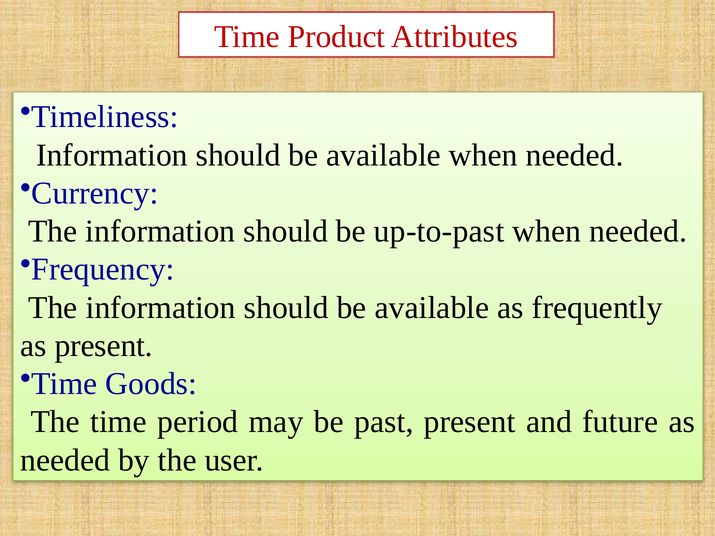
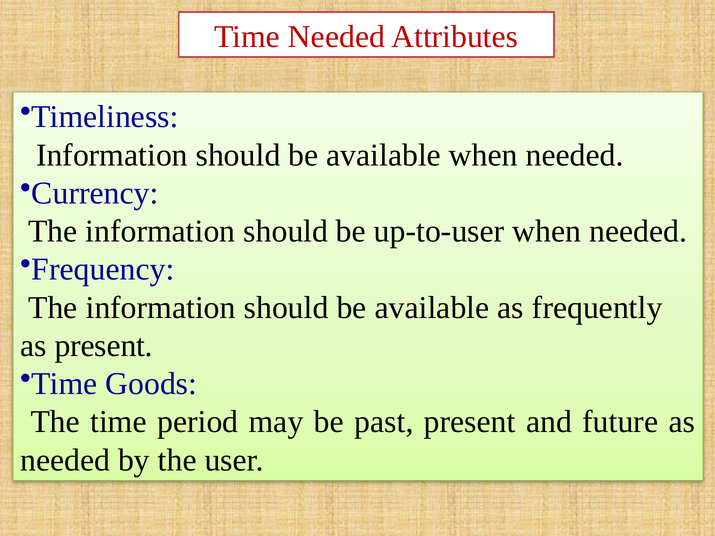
Time Product: Product -> Needed
up-to-past: up-to-past -> up-to-user
